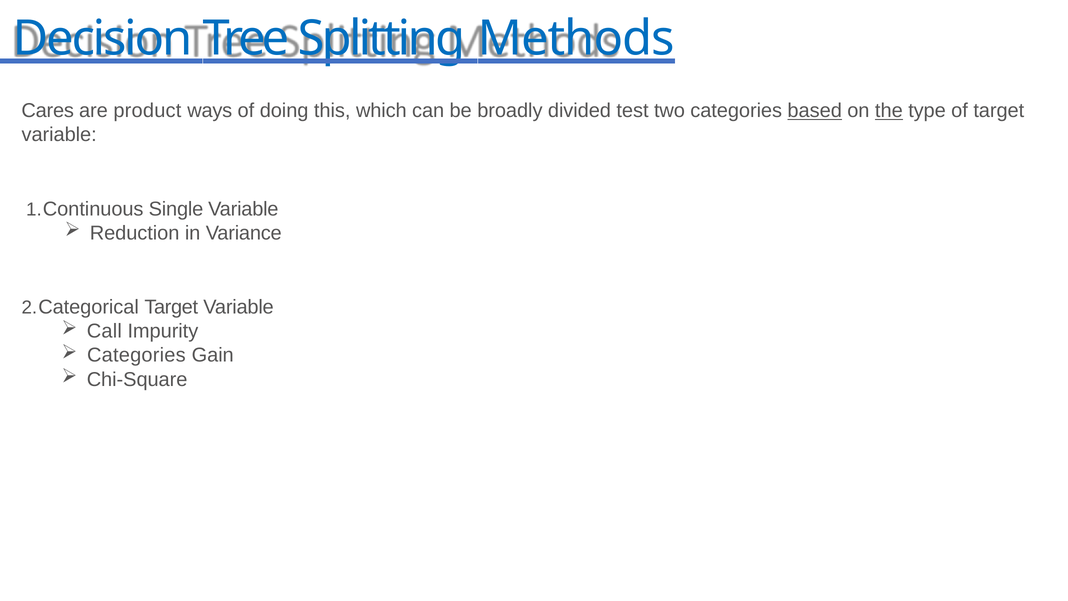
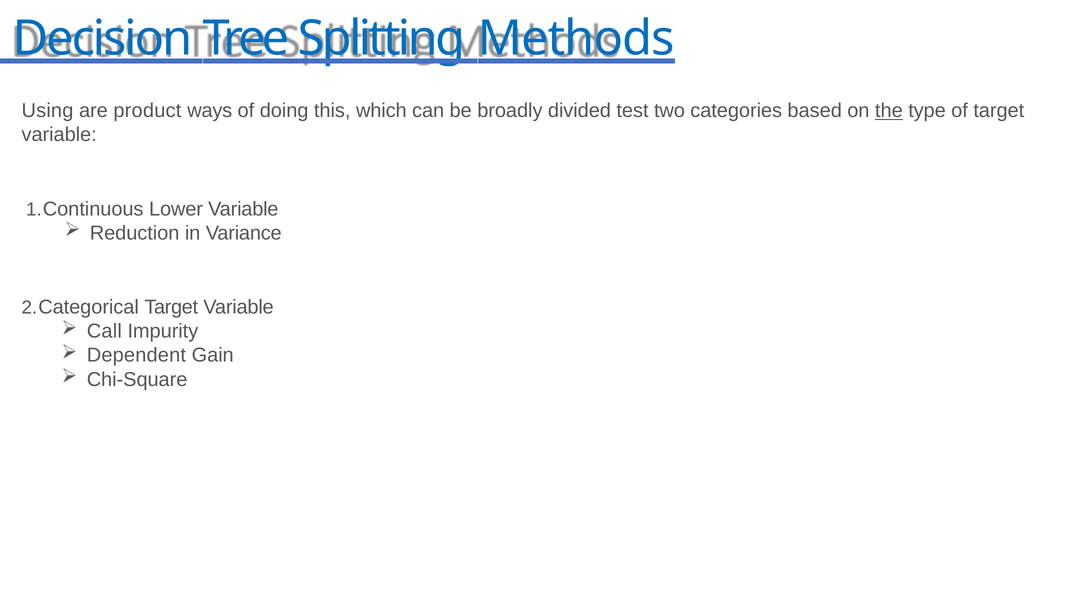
Cares: Cares -> Using
based underline: present -> none
Single: Single -> Lower
Categories at (136, 355): Categories -> Dependent
